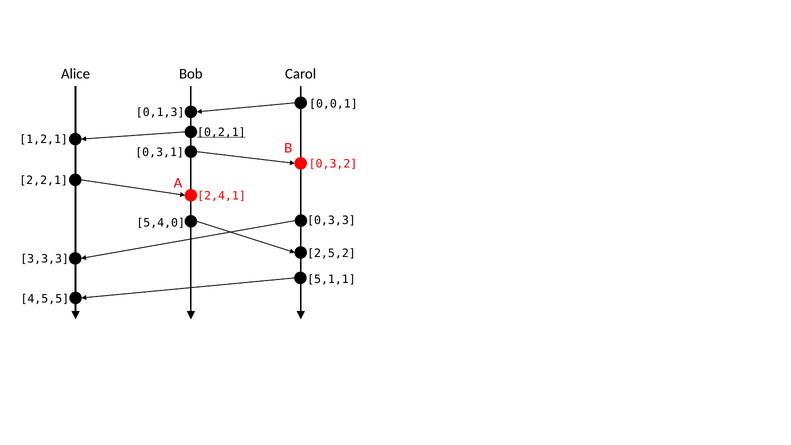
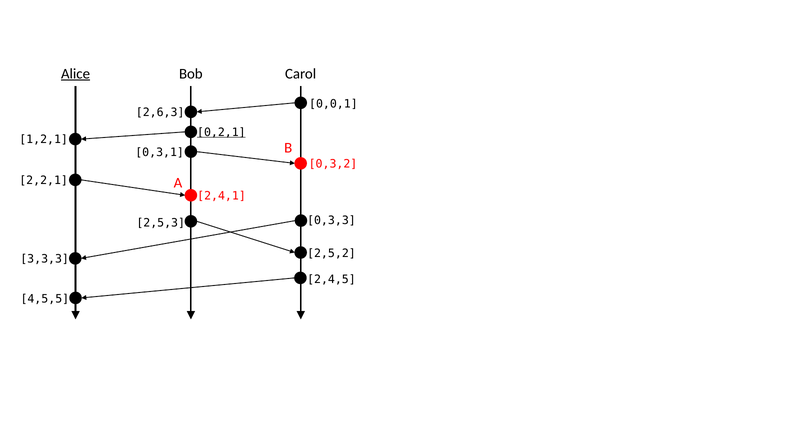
Alice underline: none -> present
0,1,3: 0,1,3 -> 2,6,3
5,4,0: 5,4,0 -> 2,5,3
5,1,1: 5,1,1 -> 2,4,5
